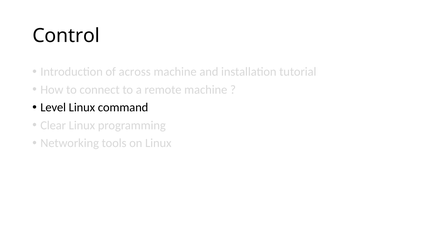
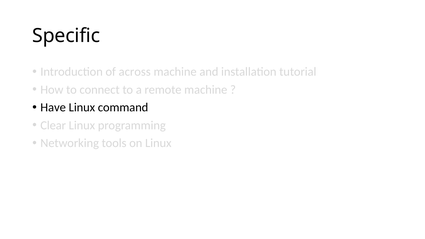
Control: Control -> Specific
Level: Level -> Have
